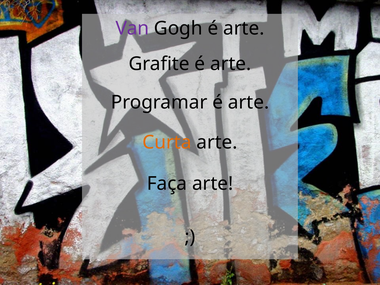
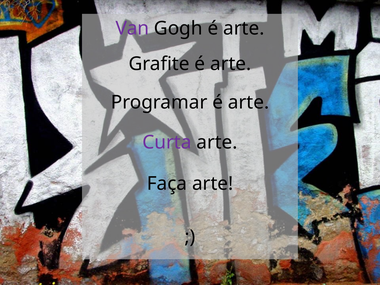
Curta colour: orange -> purple
